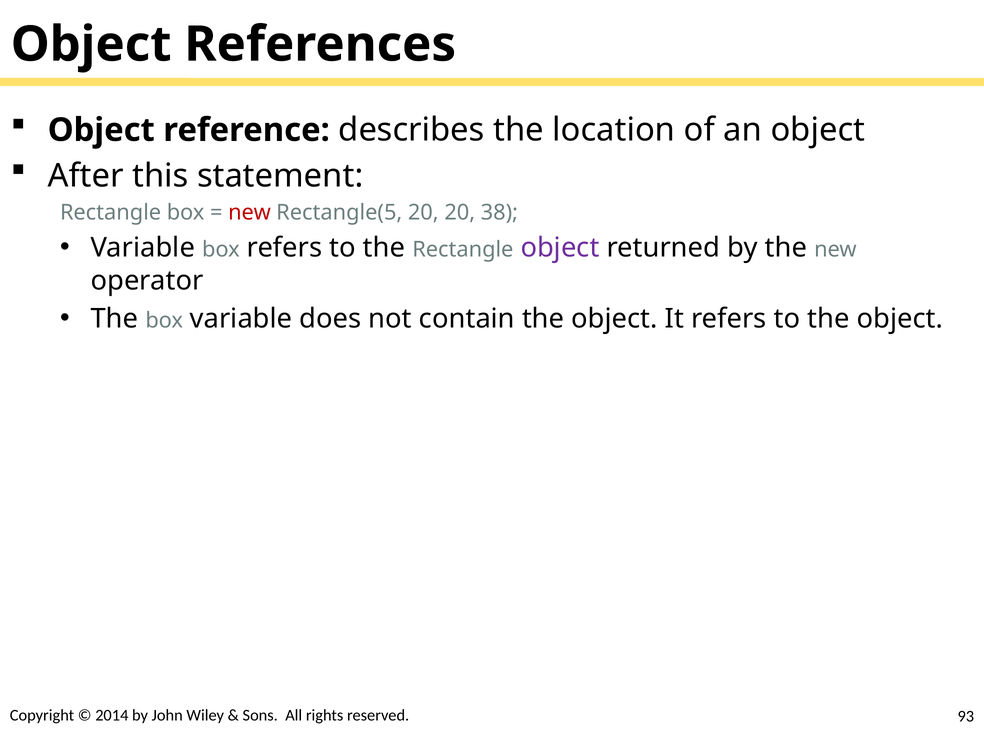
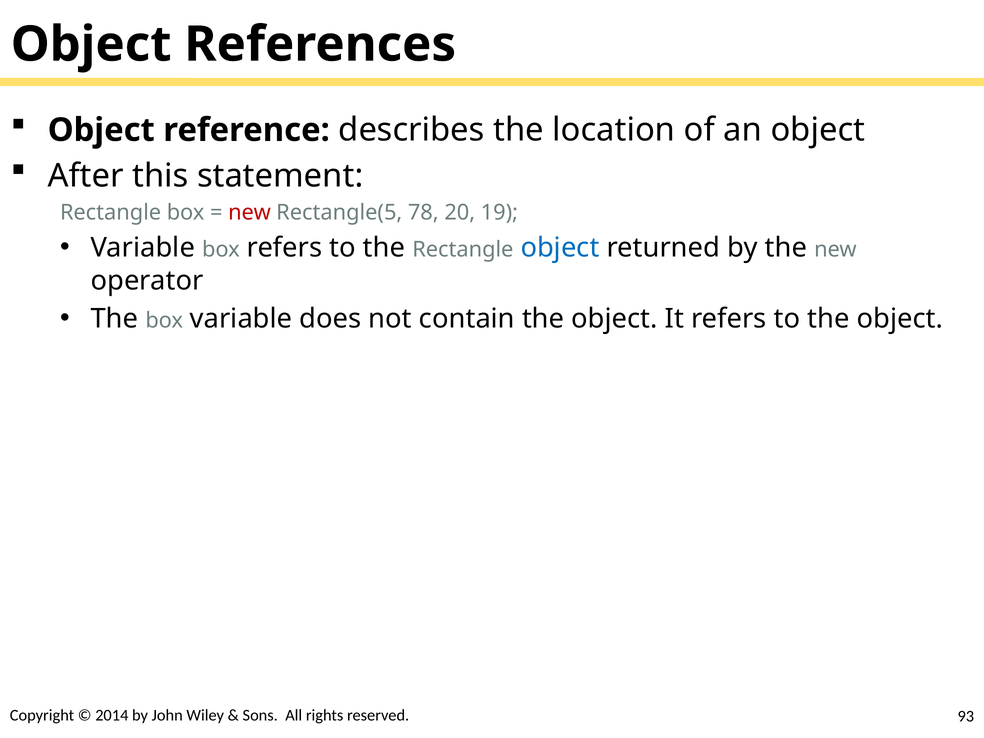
Rectangle(5 20: 20 -> 78
38: 38 -> 19
object at (560, 248) colour: purple -> blue
